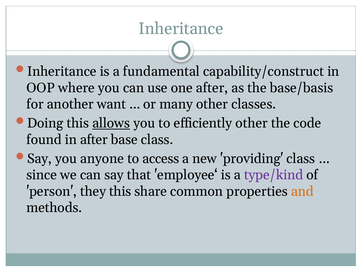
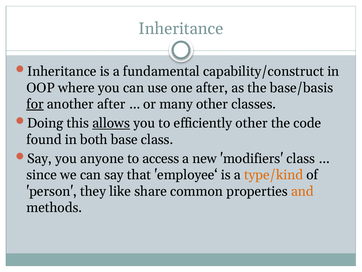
for underline: none -> present
another want: want -> after
in after: after -> both
providing: providing -> modifiers
type/kind colour: purple -> orange
they this: this -> like
